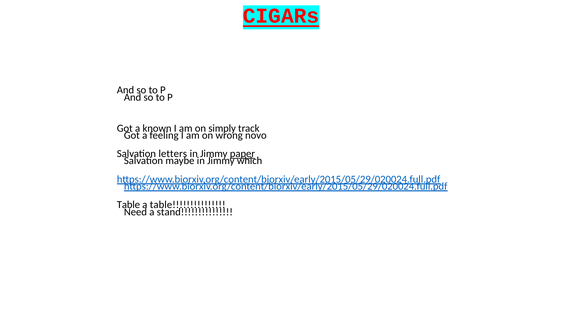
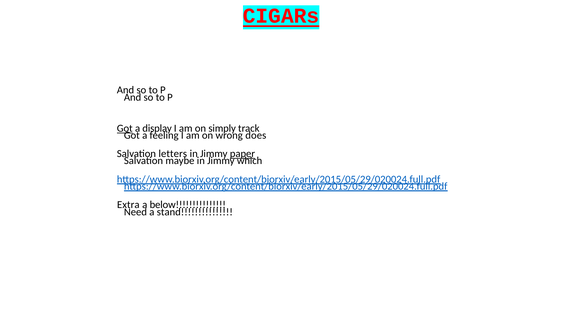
Got at (125, 128) underline: none -> present
known: known -> display
novo: novo -> does
Table at (128, 205): Table -> Extra
a table: table -> below
